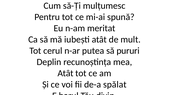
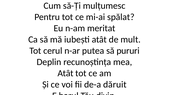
spună: spună -> spălat
spălat: spălat -> dăruit
